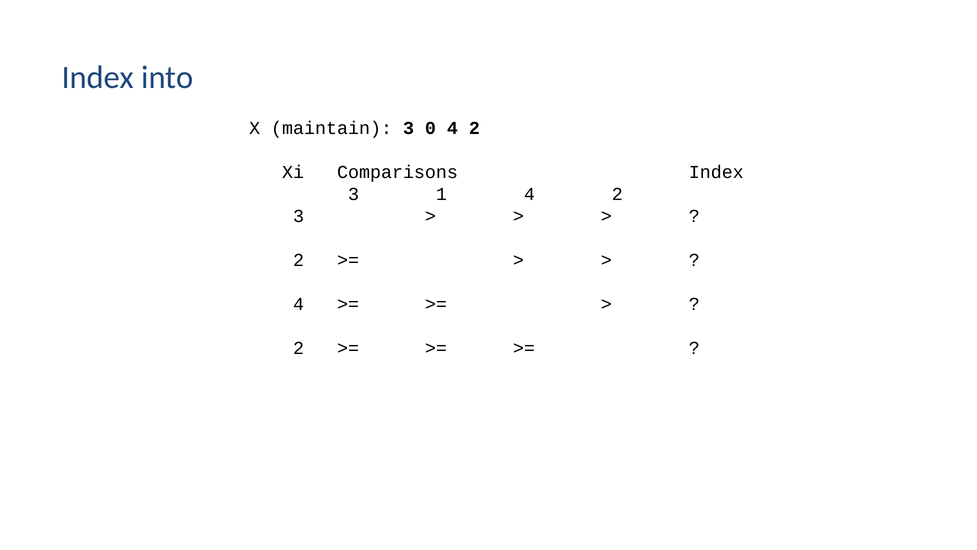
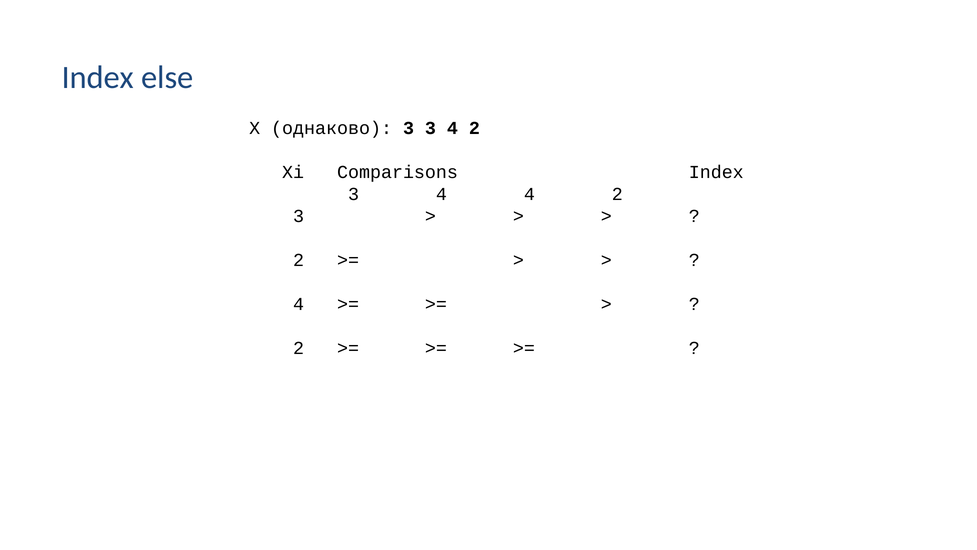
into: into -> else
maintain: maintain -> однаково
3 0: 0 -> 3
1 at (441, 194): 1 -> 4
